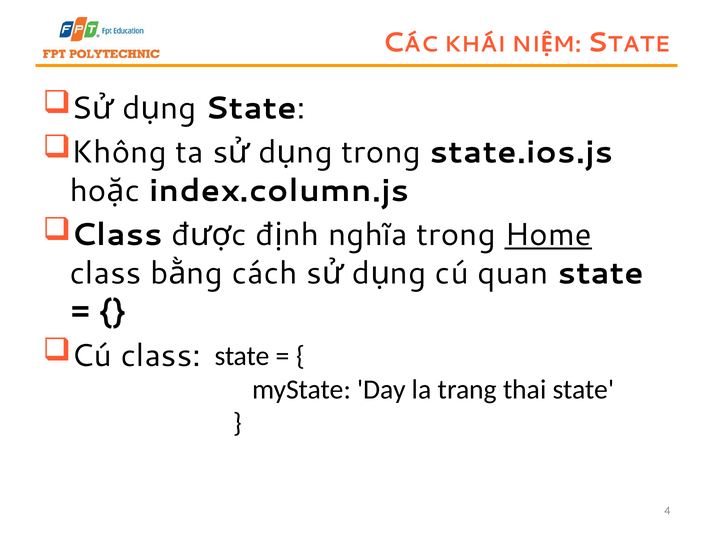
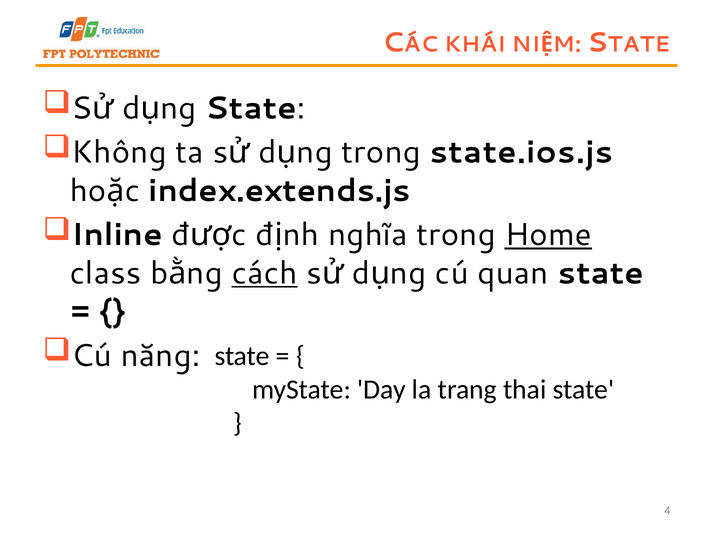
index.column.js: index.column.js -> index.extends.js
Class at (117, 235): Class -> Inline
cách underline: none -> present
Cú class: class -> năng
